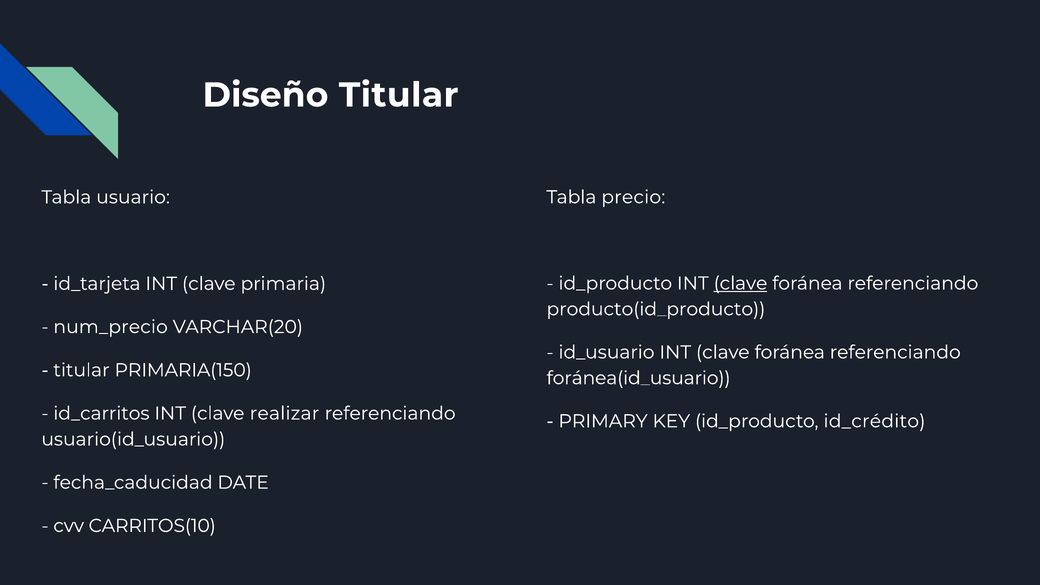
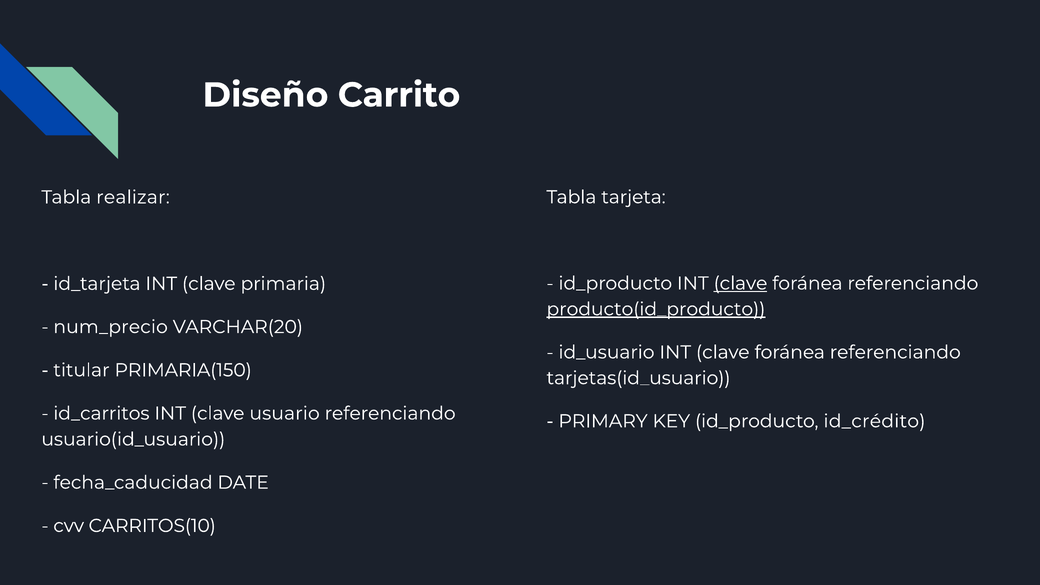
Diseño Titular: Titular -> Carrito
usuario: usuario -> realizar
precio: precio -> tarjeta
producto(id_producto underline: none -> present
foránea(id_usuario: foránea(id_usuario -> tarjetas(id_usuario
realizar: realizar -> usuario
